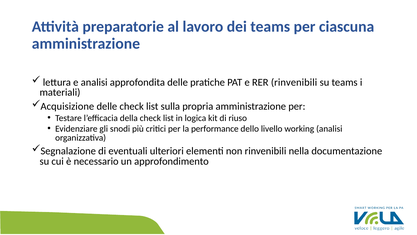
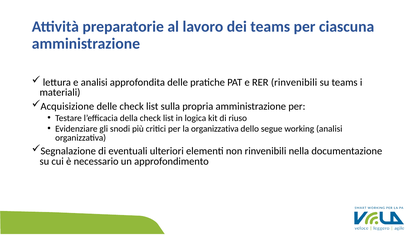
la performance: performance -> organizzativa
livello: livello -> segue
